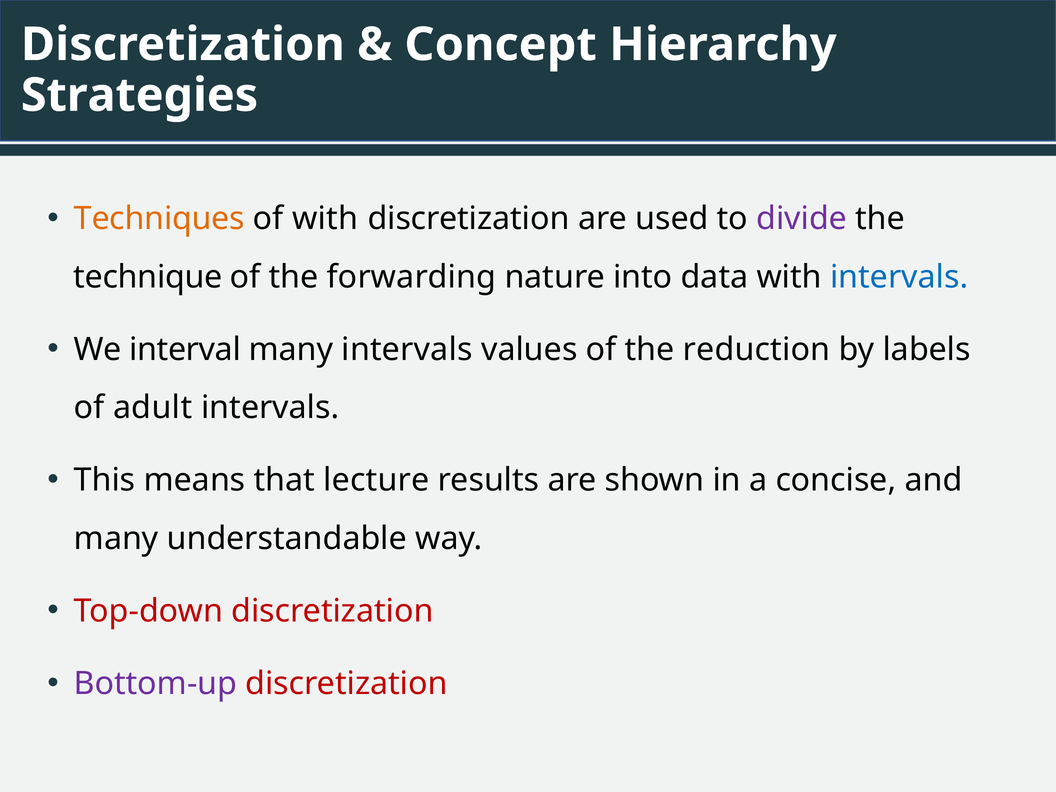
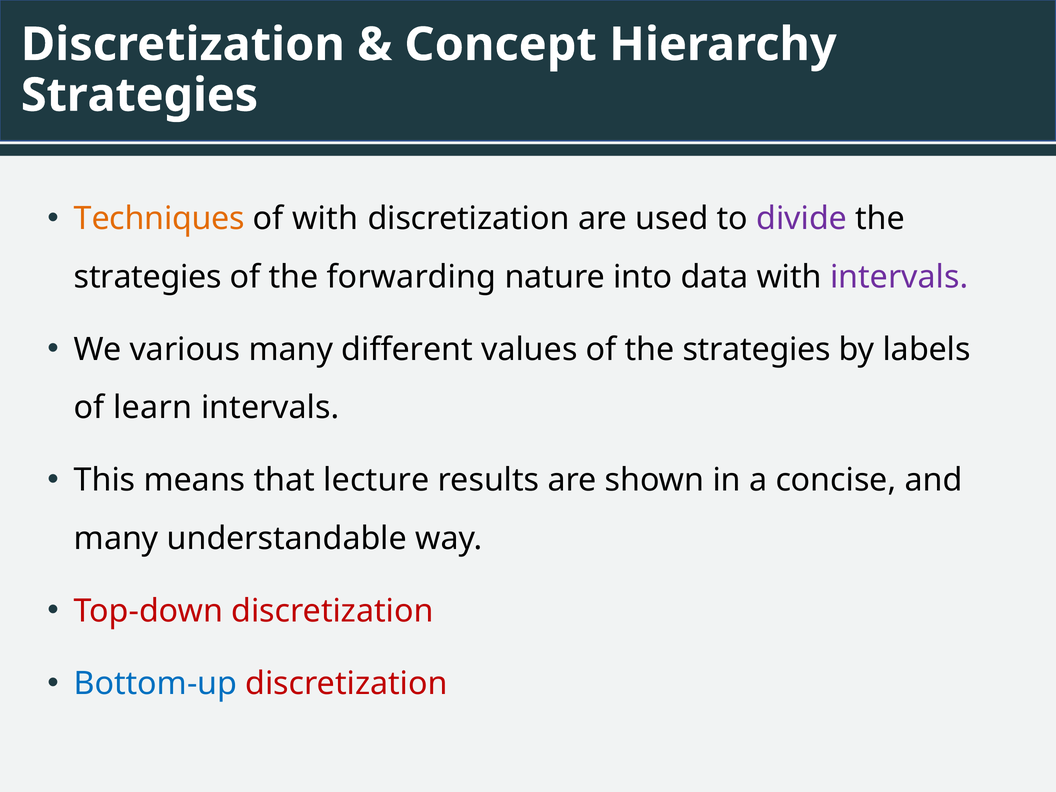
technique at (148, 277): technique -> strategies
intervals at (899, 277) colour: blue -> purple
interval: interval -> various
many intervals: intervals -> different
of the reduction: reduction -> strategies
adult: adult -> learn
Bottom-up colour: purple -> blue
